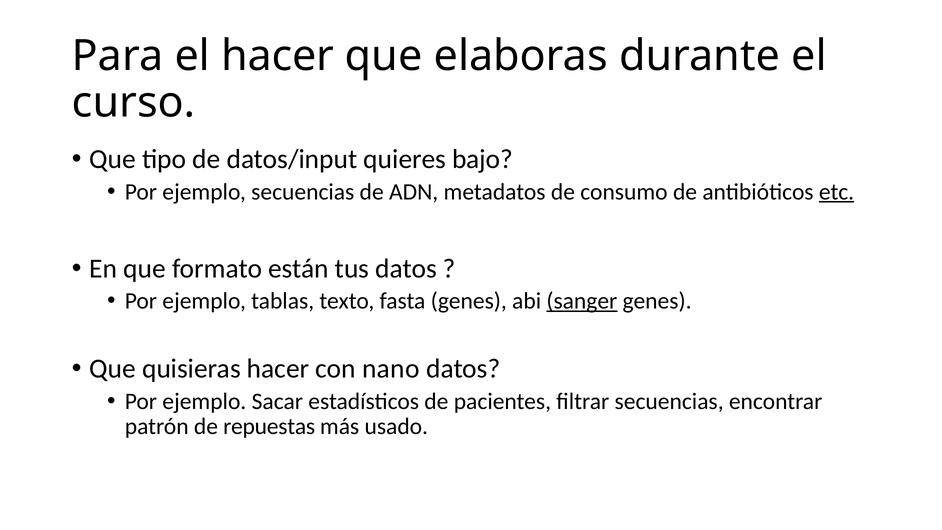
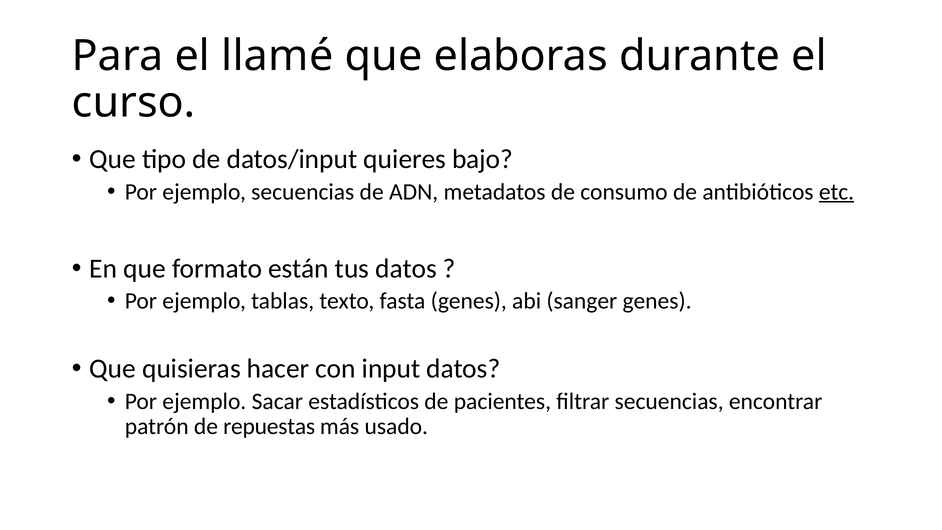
el hacer: hacer -> llamé
sanger underline: present -> none
nano: nano -> input
